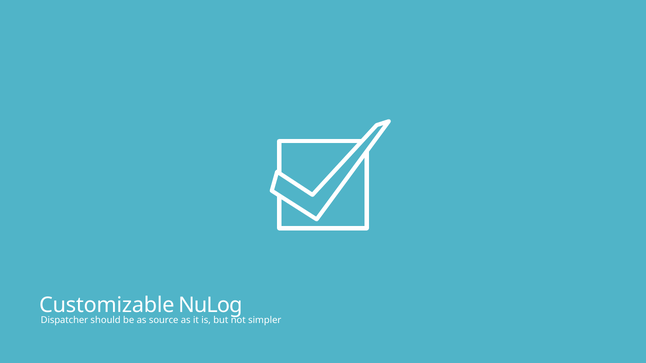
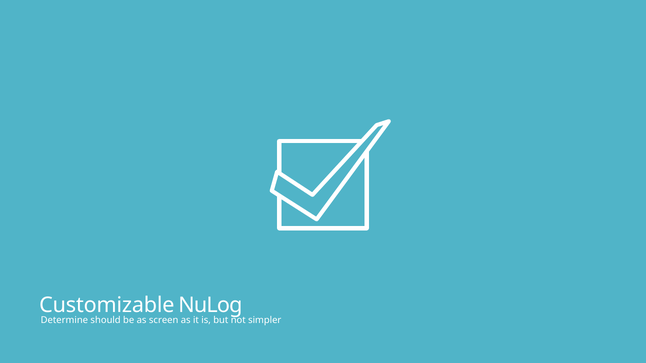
Dispatcher: Dispatcher -> Determine
source: source -> screen
